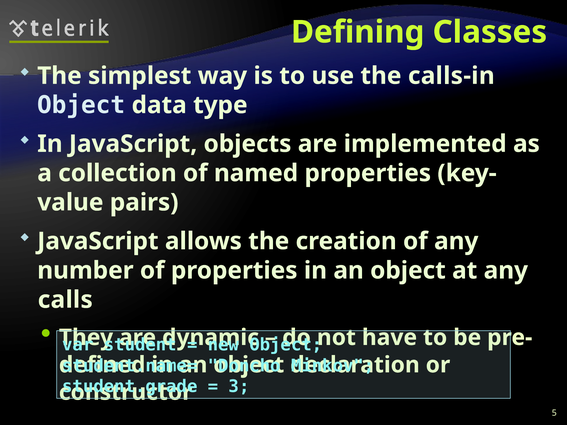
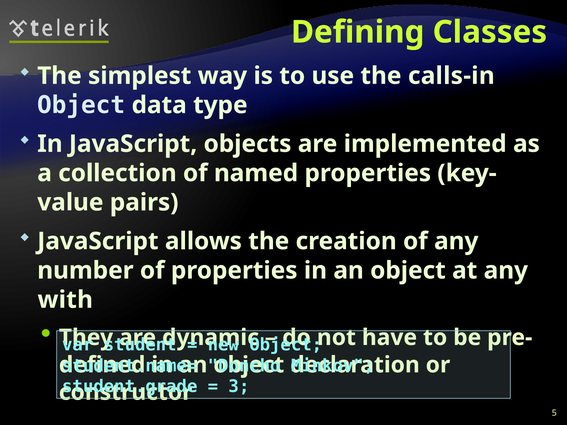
calls: calls -> with
